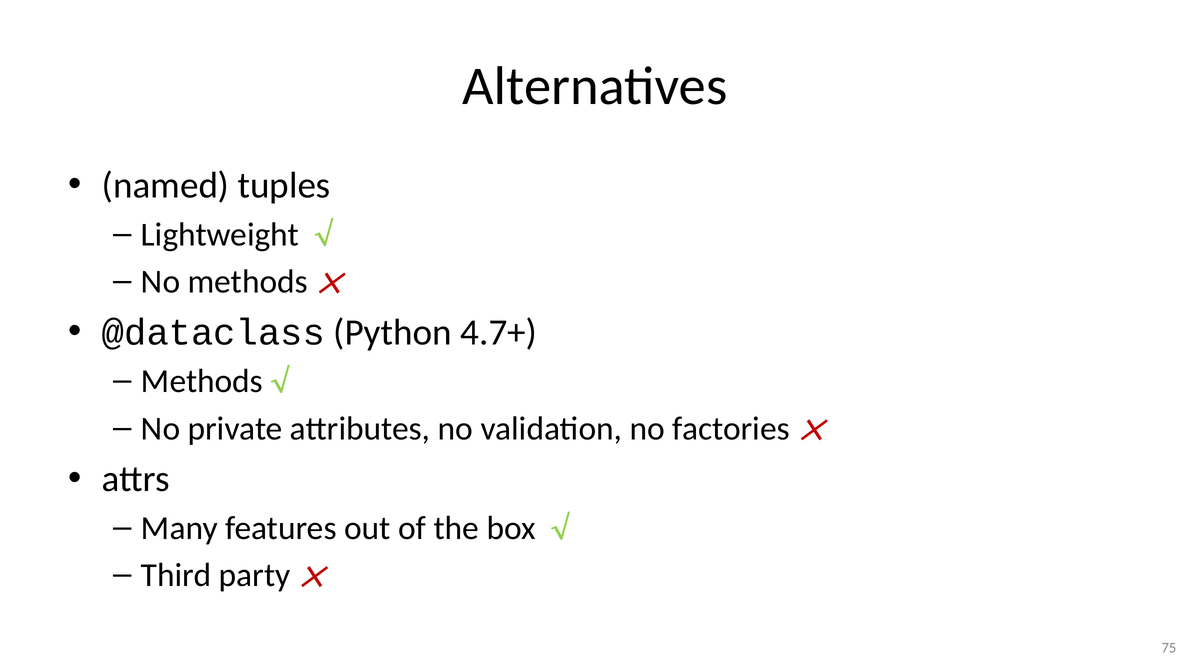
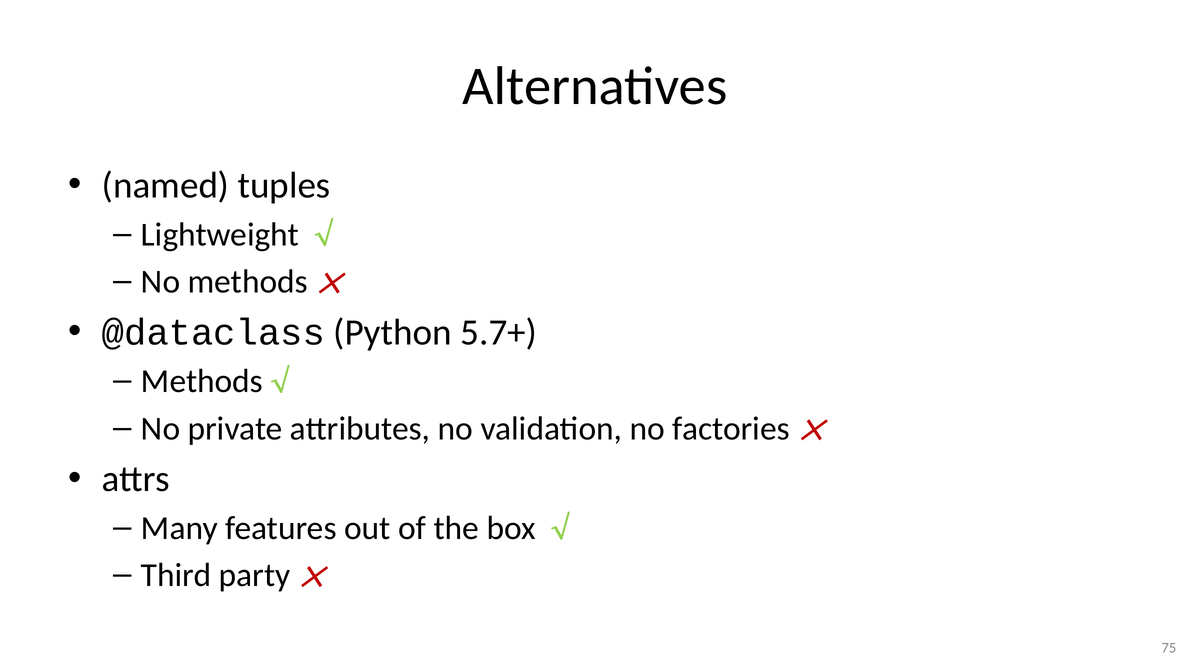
4.7+: 4.7+ -> 5.7+
